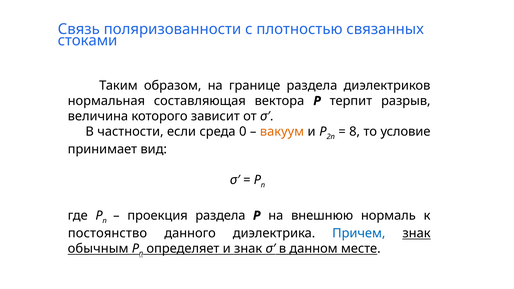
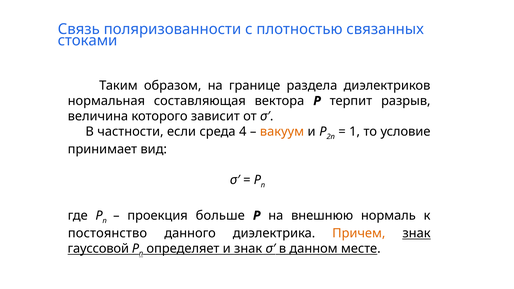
0: 0 -> 4
8: 8 -> 1
проекция раздела: раздела -> больше
Причем colour: blue -> orange
обычным: обычным -> гауссовой
